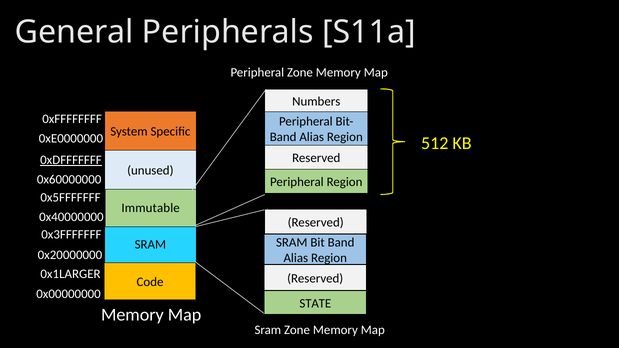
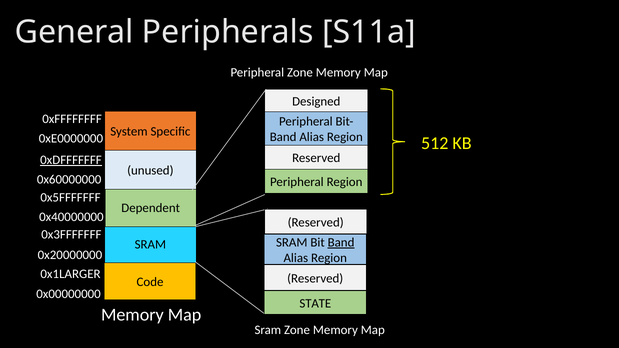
Numbers: Numbers -> Designed
Immutable: Immutable -> Dependent
Band at (341, 243) underline: none -> present
